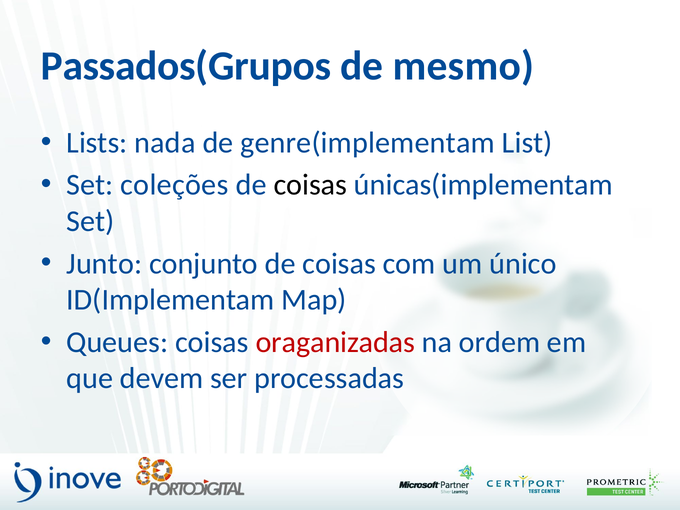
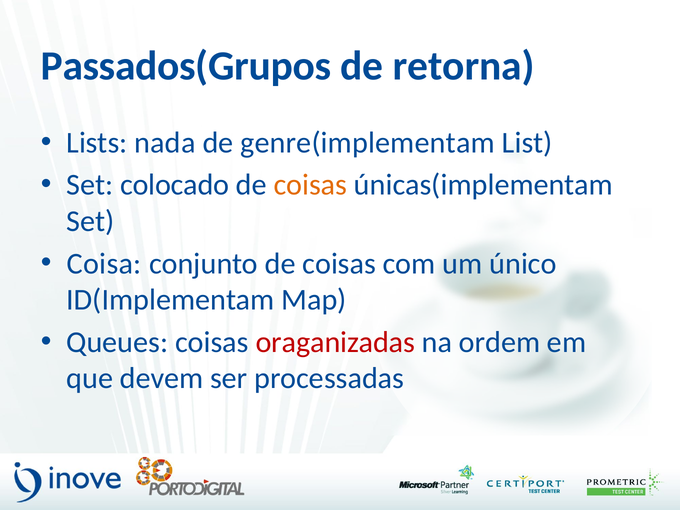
mesmo: mesmo -> retorna
coleções: coleções -> colocado
coisas at (310, 185) colour: black -> orange
Junto: Junto -> Coisa
